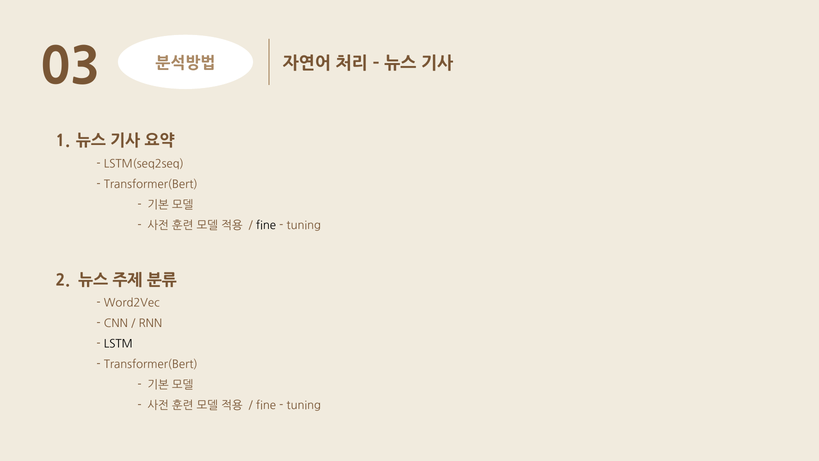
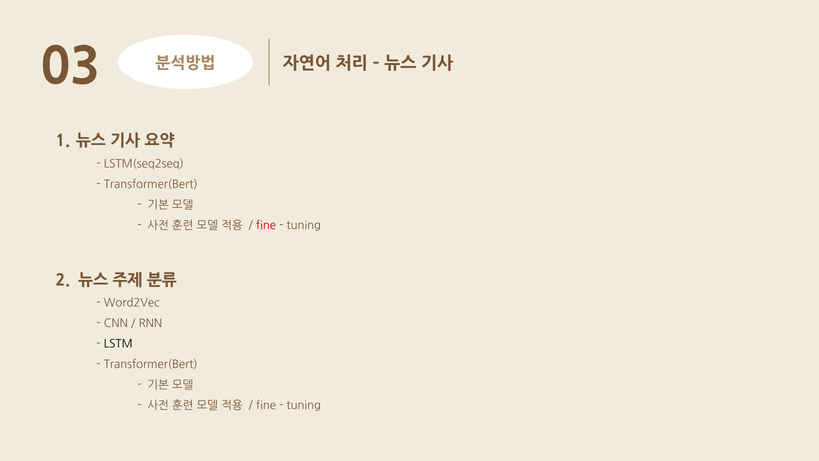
fine at (266, 225) colour: black -> red
